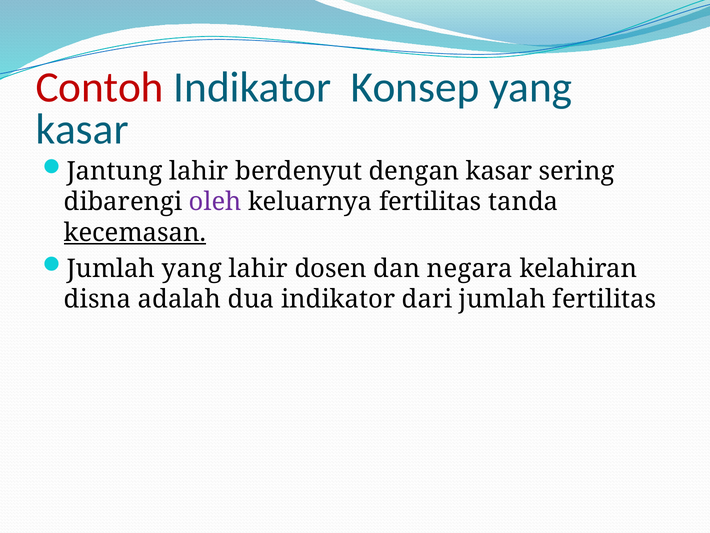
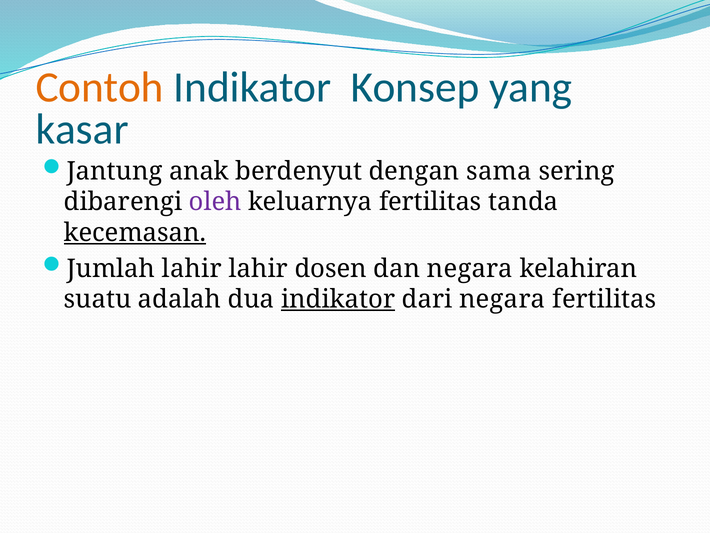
Contoh colour: red -> orange
Jantung lahir: lahir -> anak
dengan kasar: kasar -> sama
Jumlah yang: yang -> lahir
disna: disna -> suatu
indikator at (338, 299) underline: none -> present
dari jumlah: jumlah -> negara
